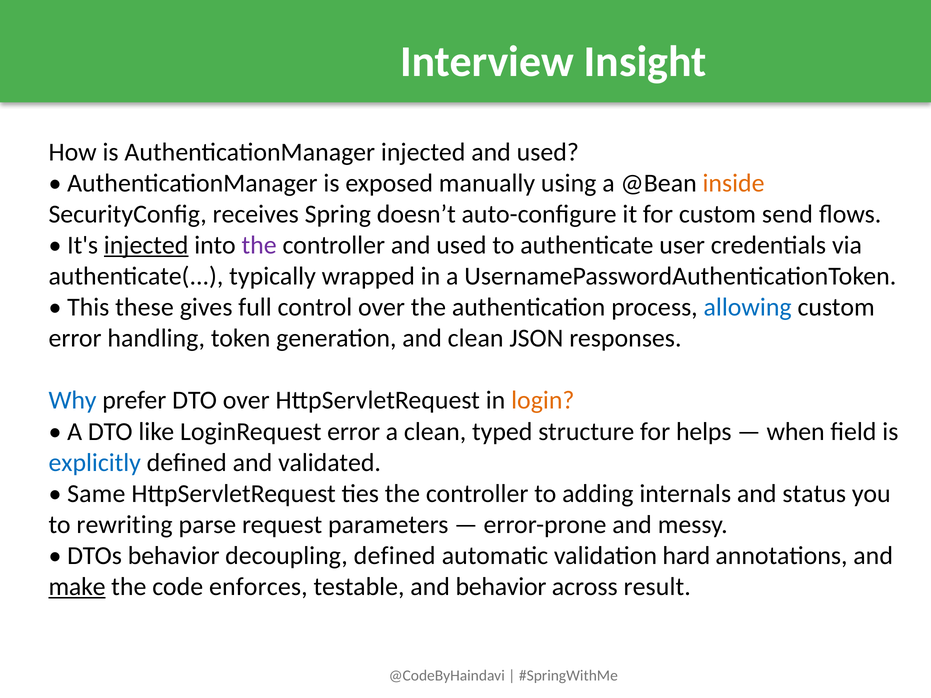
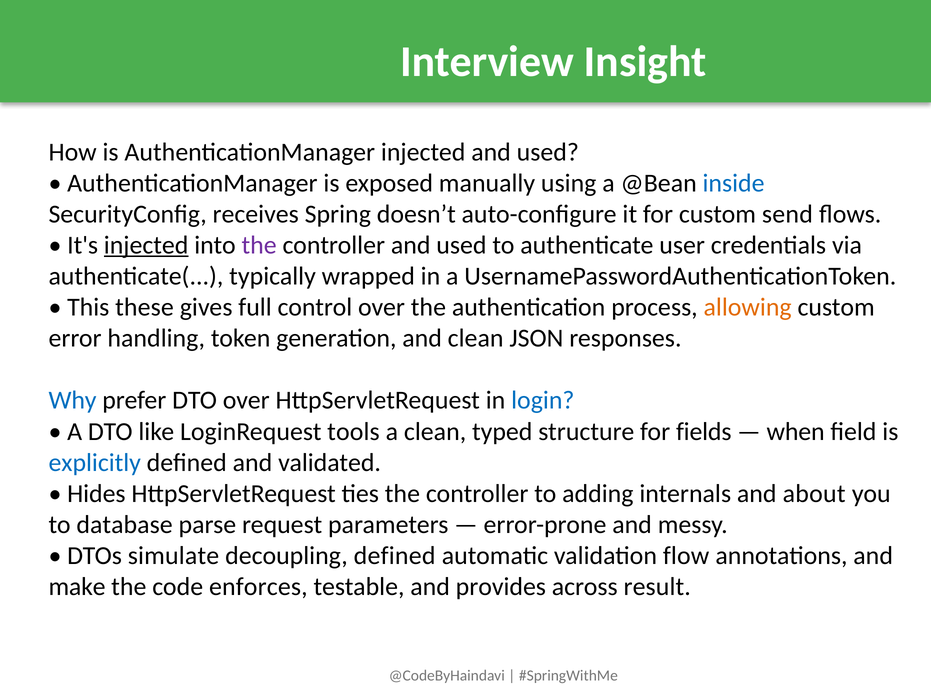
inside colour: orange -> blue
allowing colour: blue -> orange
login colour: orange -> blue
LoginRequest error: error -> tools
helps: helps -> fields
Same: Same -> Hides
status: status -> about
rewriting: rewriting -> database
DTOs behavior: behavior -> simulate
hard: hard -> flow
make underline: present -> none
and behavior: behavior -> provides
